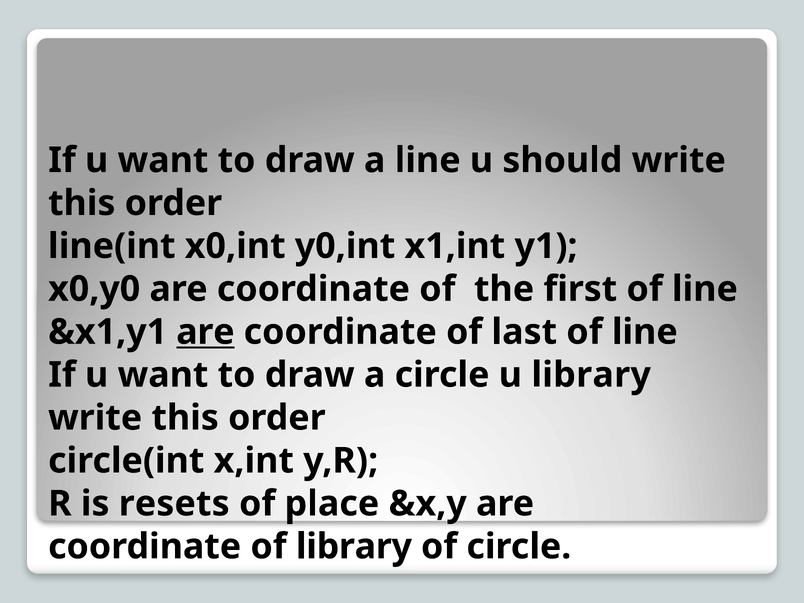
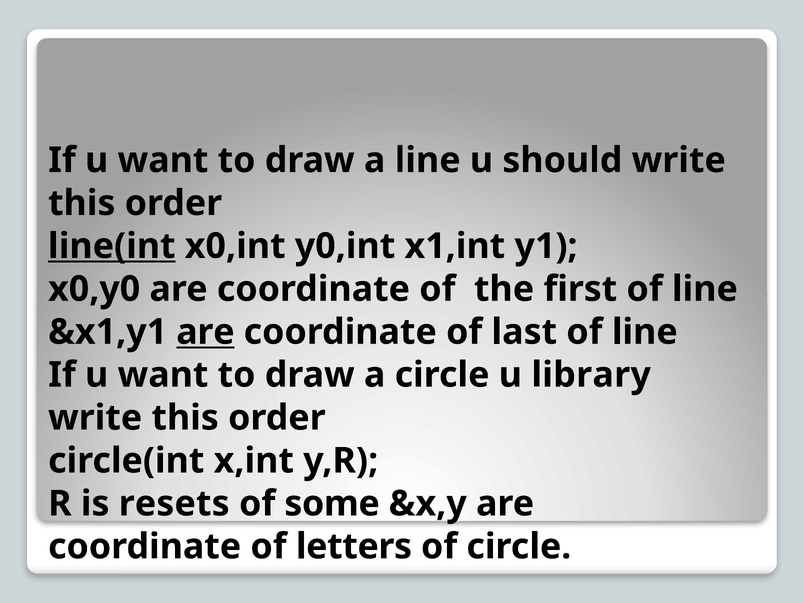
line(int underline: none -> present
place: place -> some
of library: library -> letters
